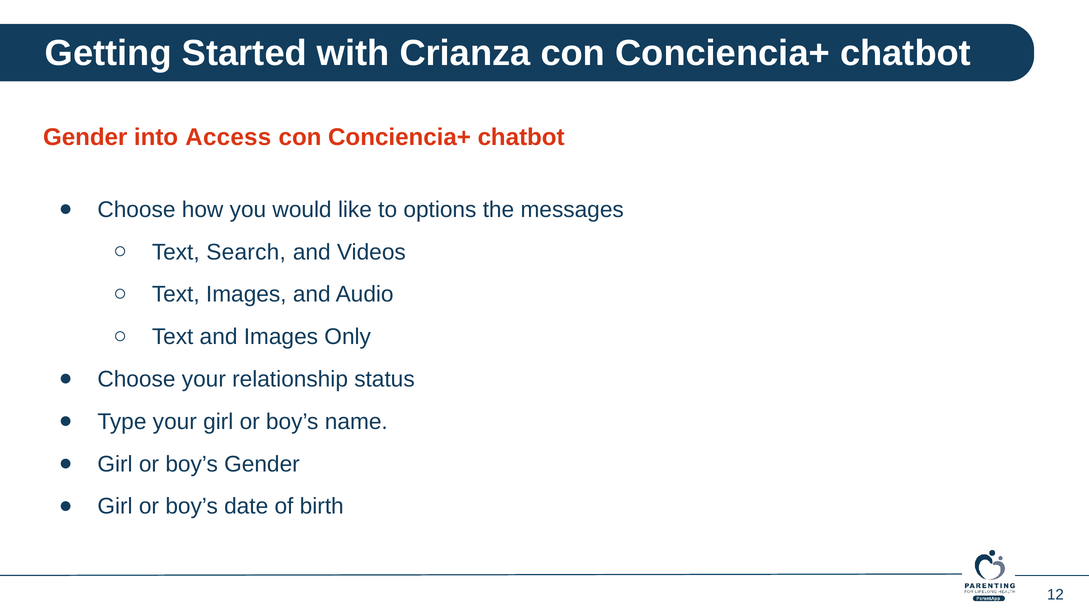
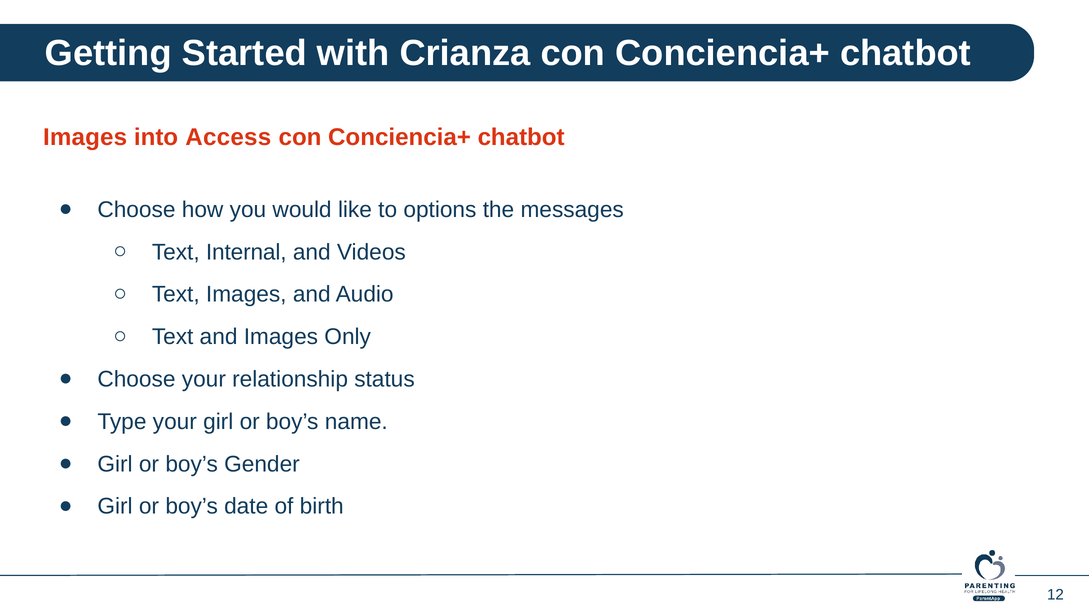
Gender at (85, 137): Gender -> Images
Search: Search -> Internal
